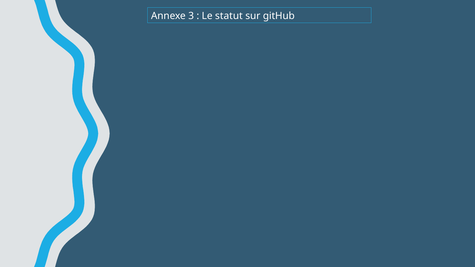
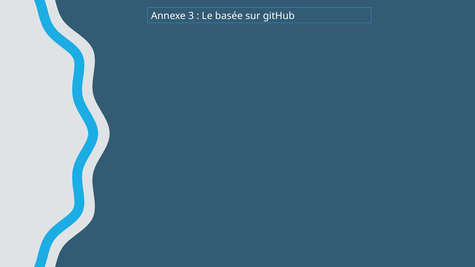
statut: statut -> basée
